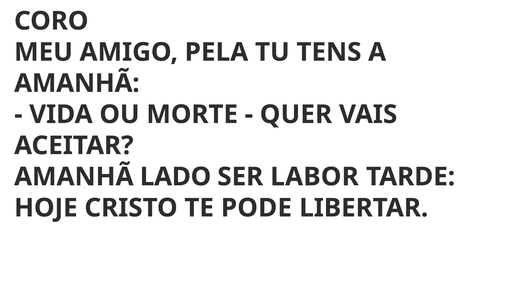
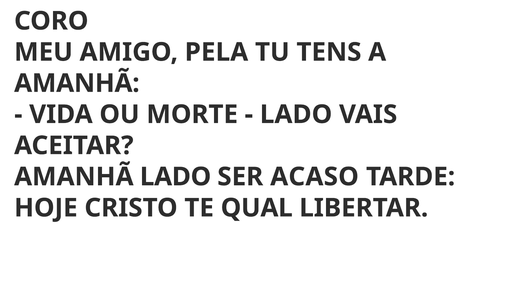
QUER at (296, 115): QUER -> LADO
LABOR: LABOR -> ACASO
PODE: PODE -> QUAL
